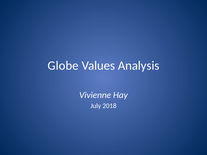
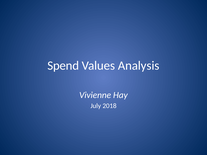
Globe: Globe -> Spend
